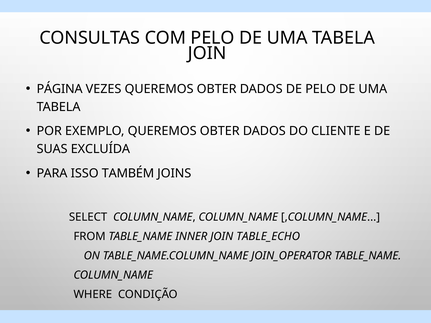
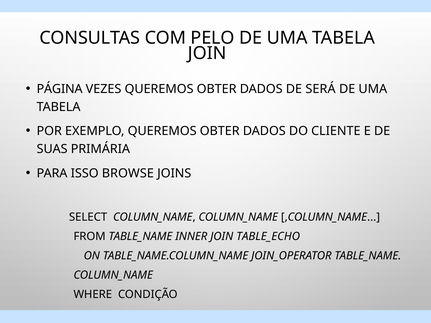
DE PELO: PELO -> SERÁ
EXCLUÍDA: EXCLUÍDA -> PRIMÁRIA
TAMBÉM: TAMBÉM -> BROWSE
